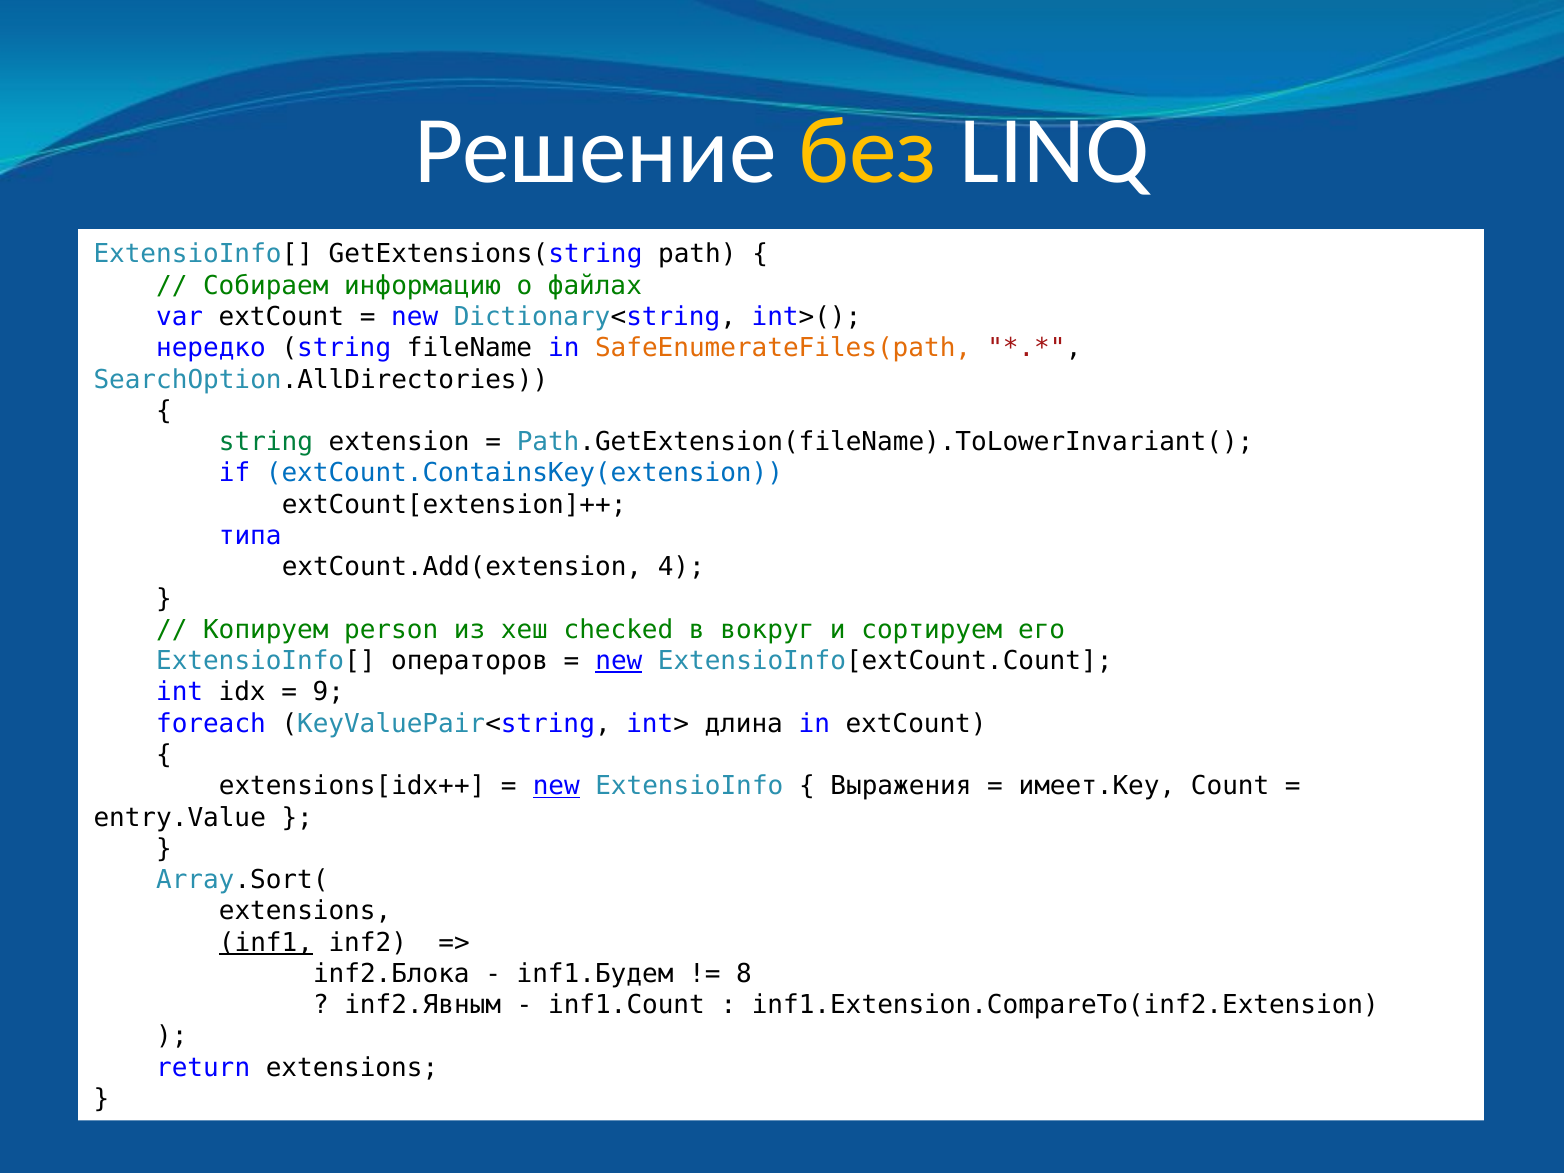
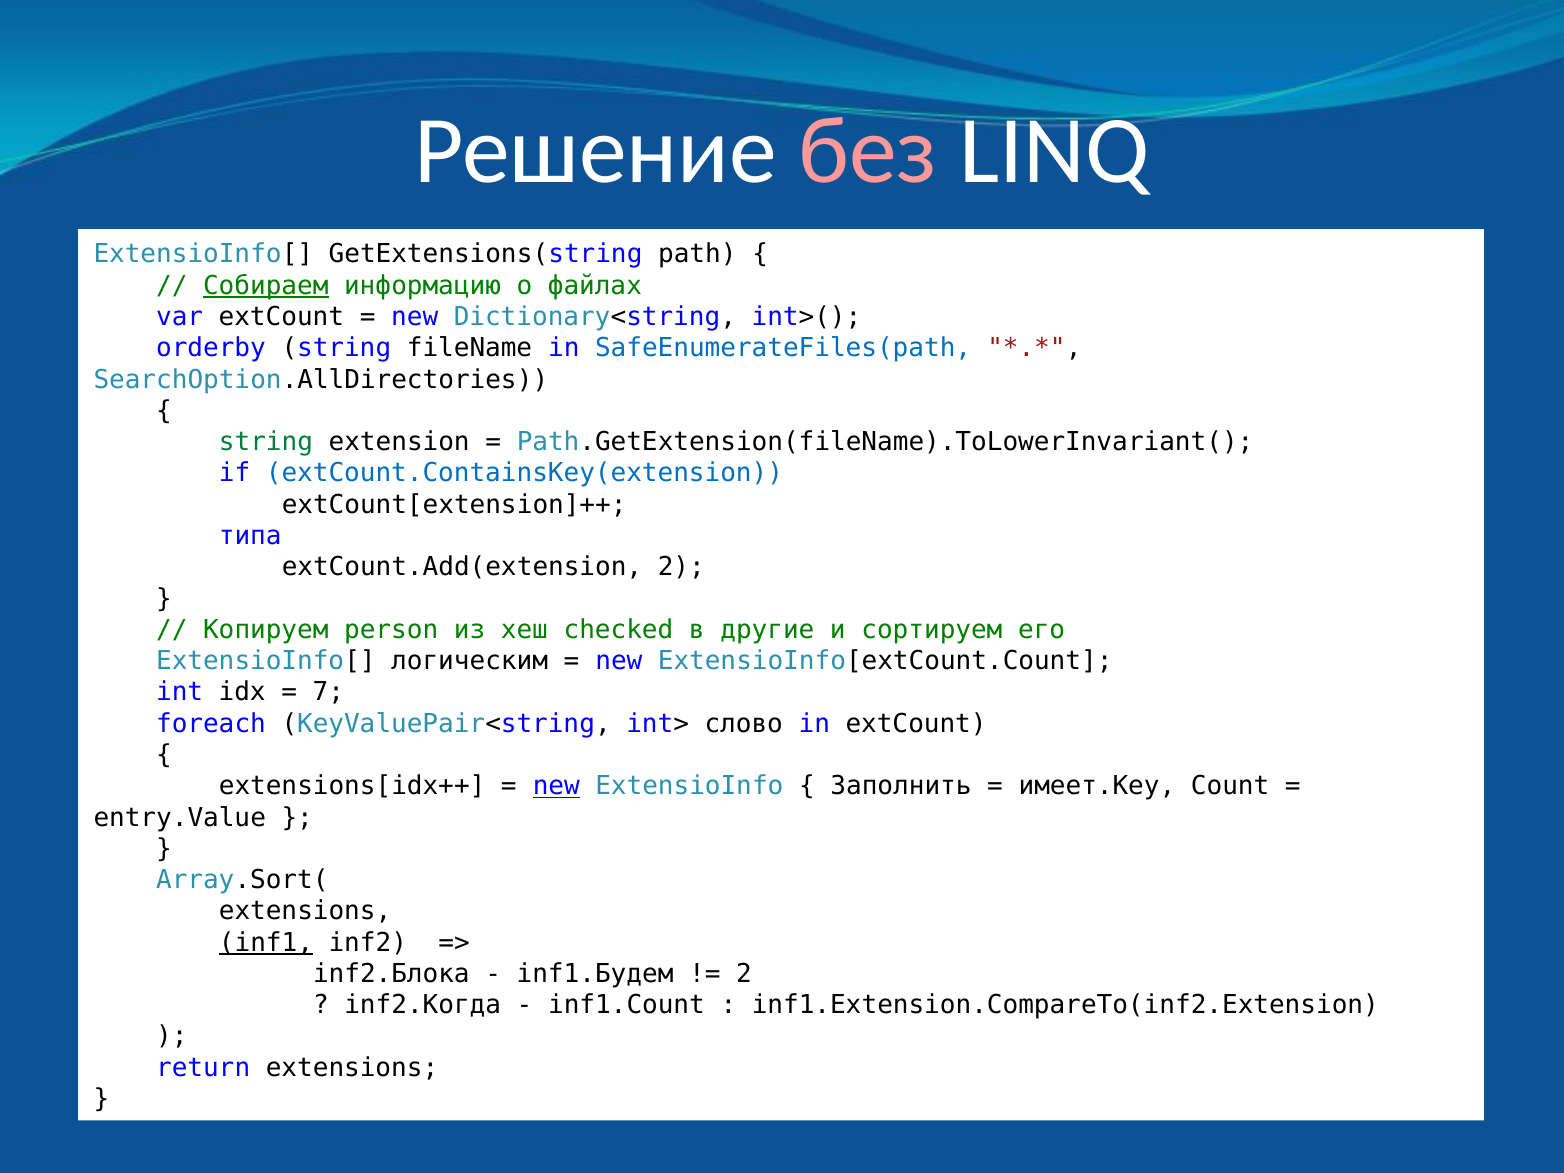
без colour: yellow -> pink
Собираем underline: none -> present
нередко: нередко -> orderby
SafeEnumerateFiles(path colour: orange -> blue
extCount.Add(extension 4: 4 -> 2
вокруг: вокруг -> другие
операторов: операторов -> логическим
new at (619, 661) underline: present -> none
9: 9 -> 7
длина: длина -> слово
Выражения: Выражения -> Заполнить
8 at (744, 974): 8 -> 2
inf2.Явным: inf2.Явным -> inf2.Когда
